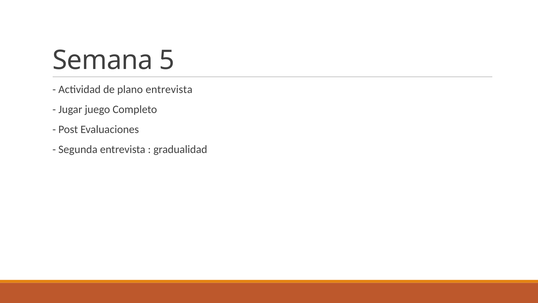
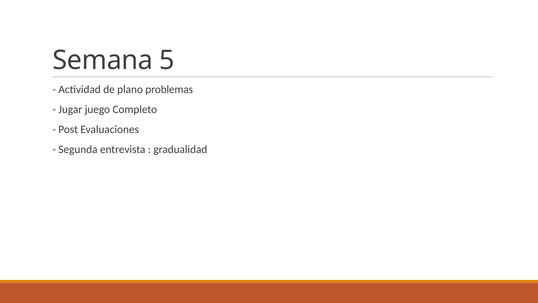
plano entrevista: entrevista -> problemas
